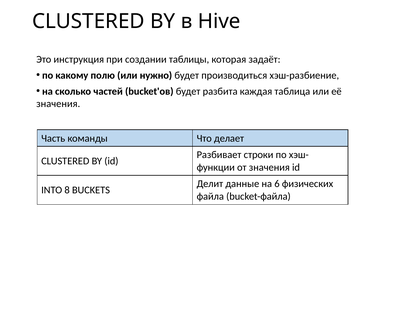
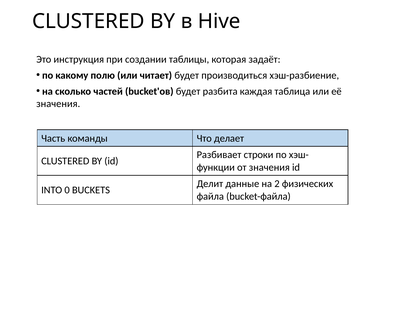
нужно: нужно -> читает
6: 6 -> 2
8: 8 -> 0
